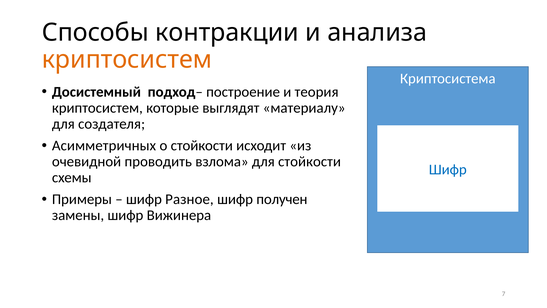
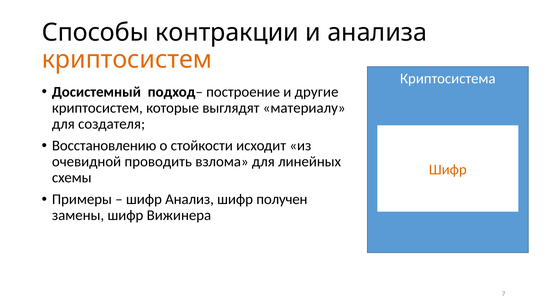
теория: теория -> другие
Асимметричных: Асимметричных -> Восстановлению
для стойкости: стойкости -> линейных
Шифр at (448, 169) colour: blue -> orange
Разное: Разное -> Анализ
